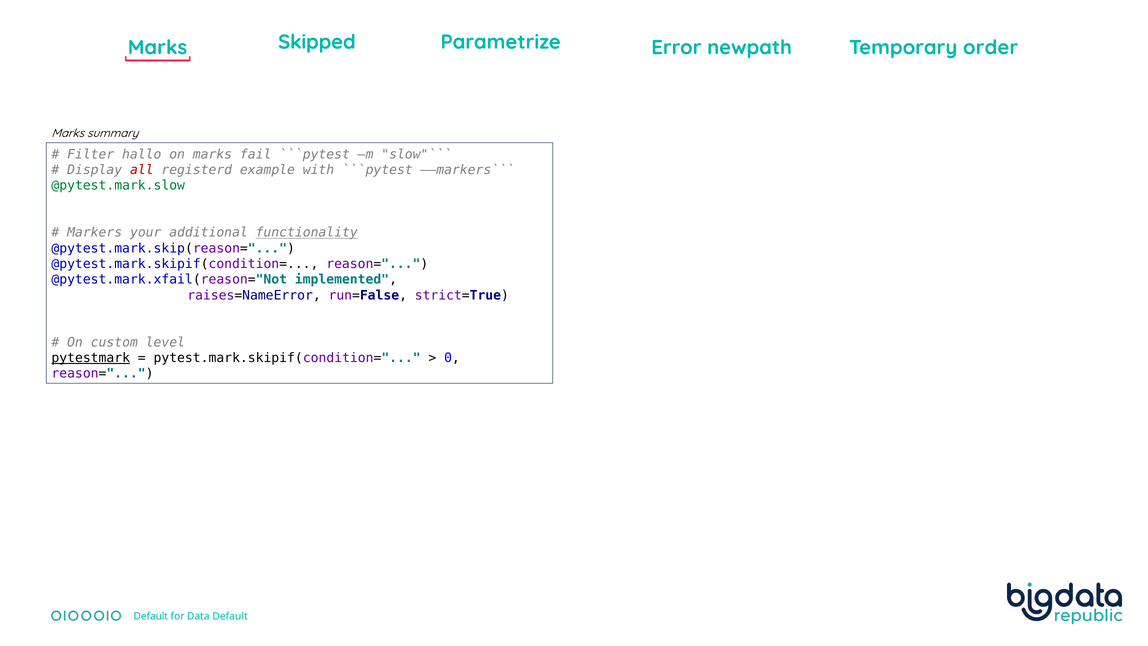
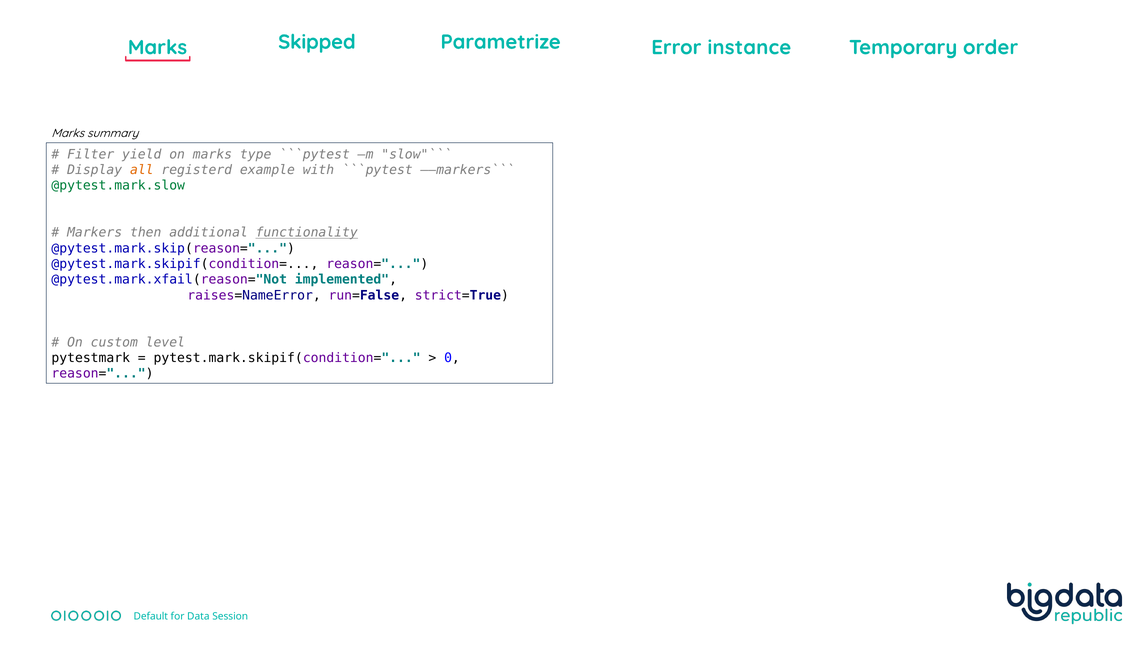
newpath: newpath -> instance
hallo: hallo -> yield
fail: fail -> type
all colour: red -> orange
your: your -> then
pytestmark underline: present -> none
Data Default: Default -> Session
